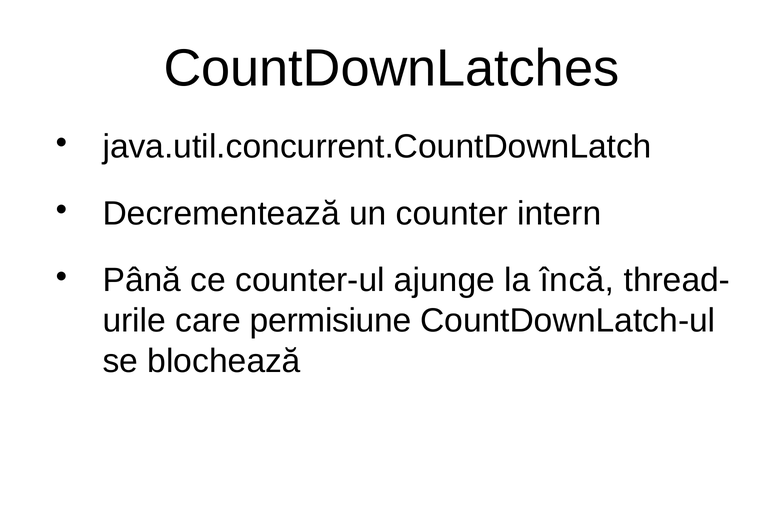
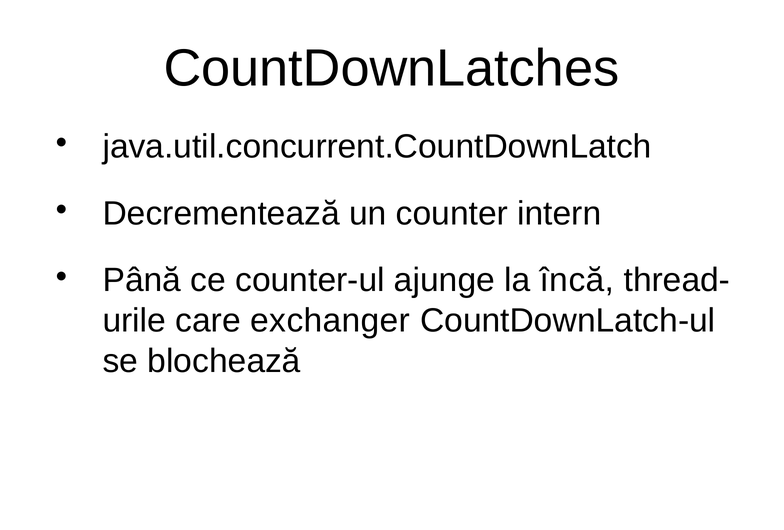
permisiune: permisiune -> exchanger
